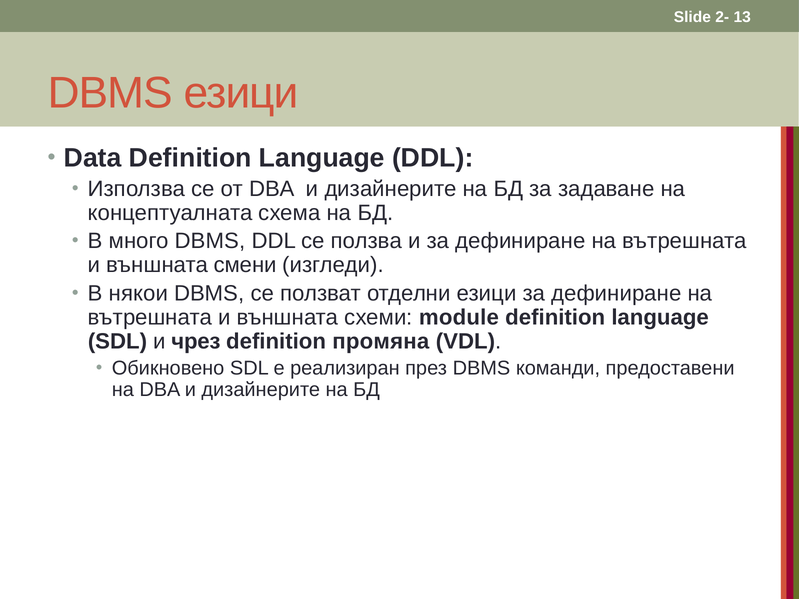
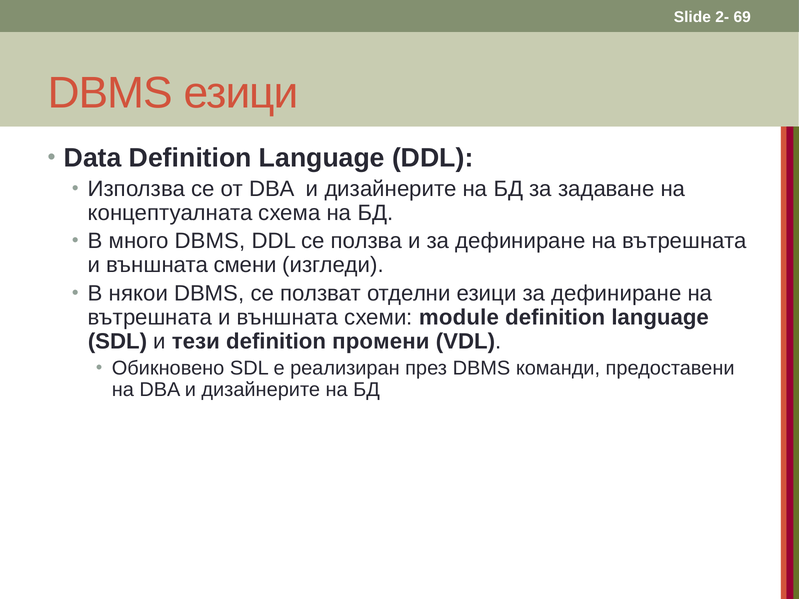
13: 13 -> 69
чрез: чрез -> тези
промяна: промяна -> промени
